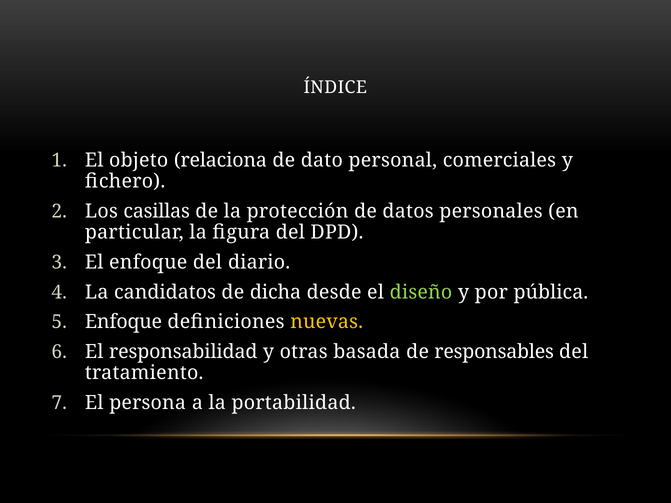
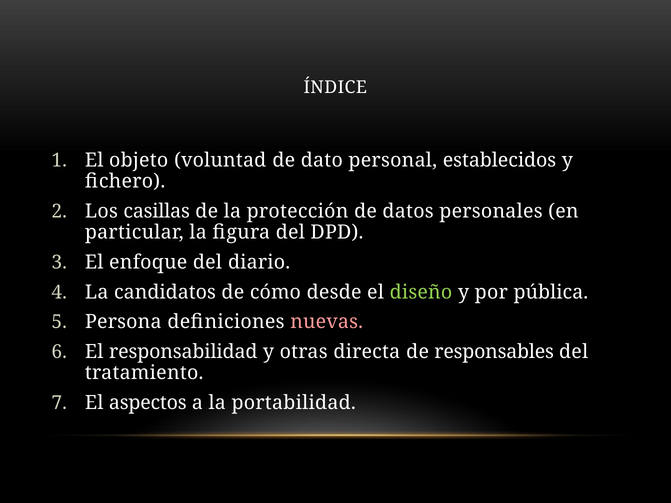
relaciona: relaciona -> voluntad
comerciales: comerciales -> establecidos
dicha: dicha -> cómo
Enfoque at (124, 322): Enfoque -> Persona
nuevas colour: yellow -> pink
basada: basada -> directa
persona: persona -> aspectos
